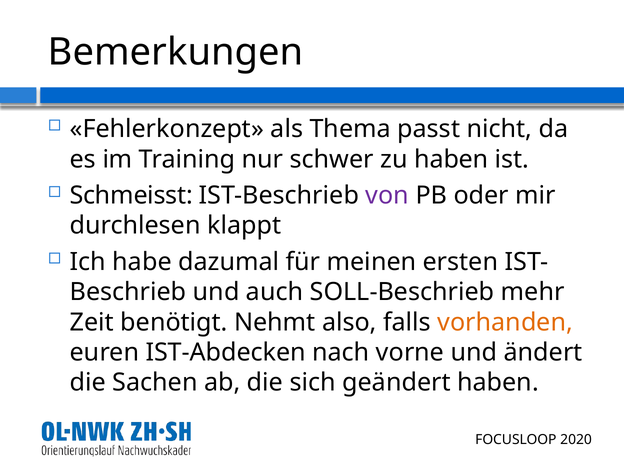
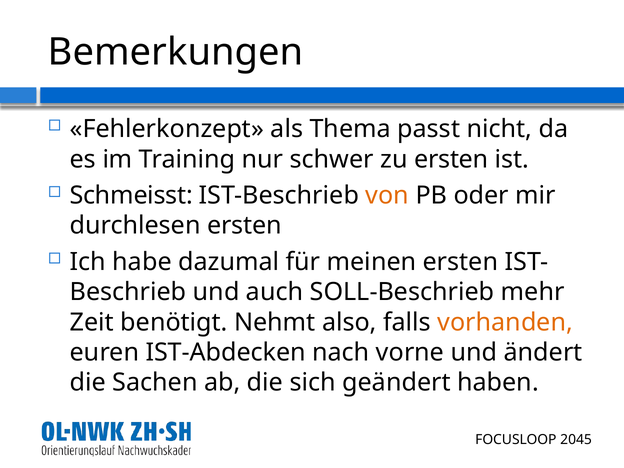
zu haben: haben -> ersten
von colour: purple -> orange
durchlesen klappt: klappt -> ersten
2020: 2020 -> 2045
